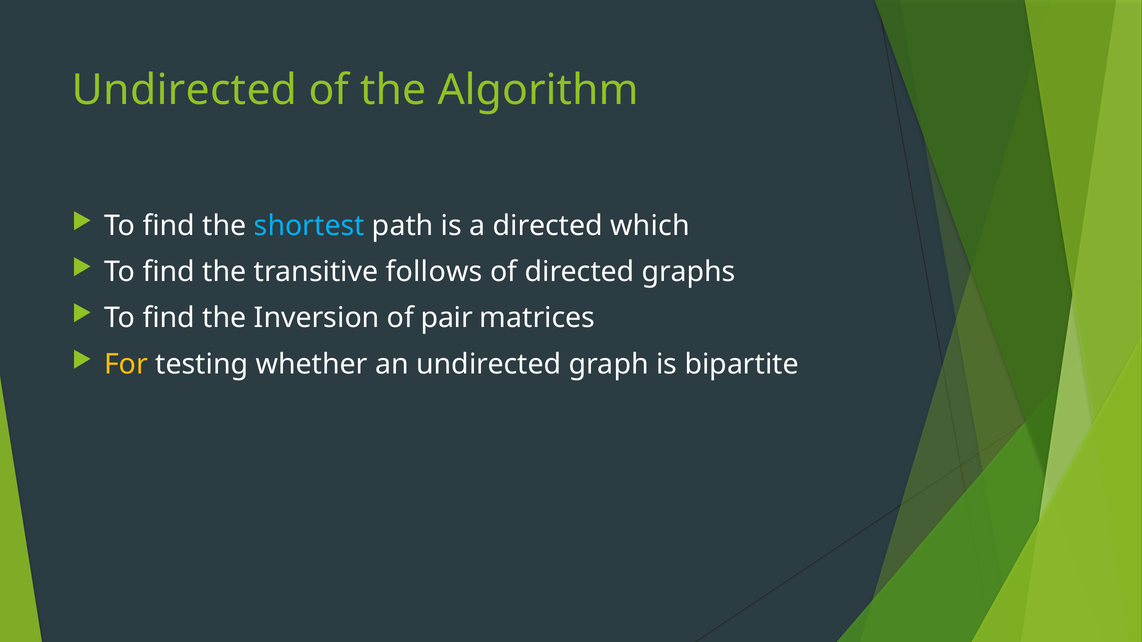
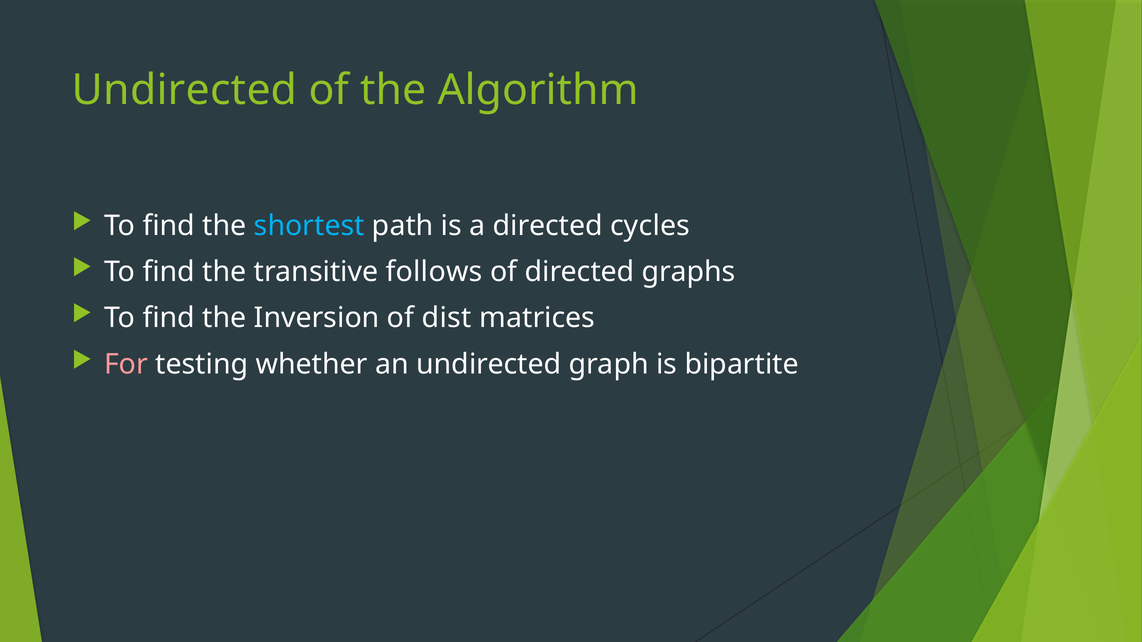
which: which -> cycles
pair: pair -> dist
For colour: yellow -> pink
